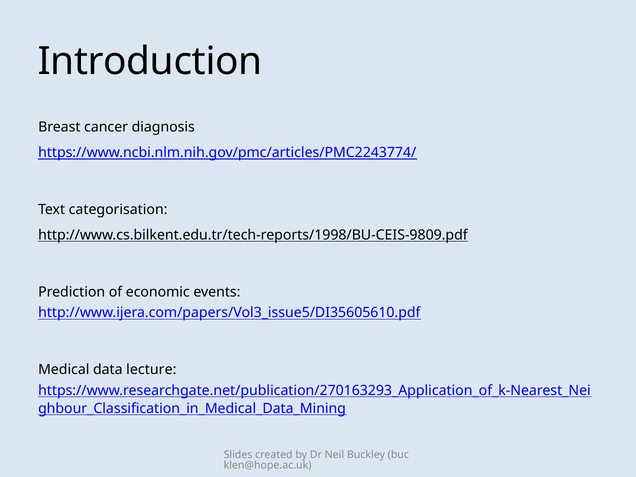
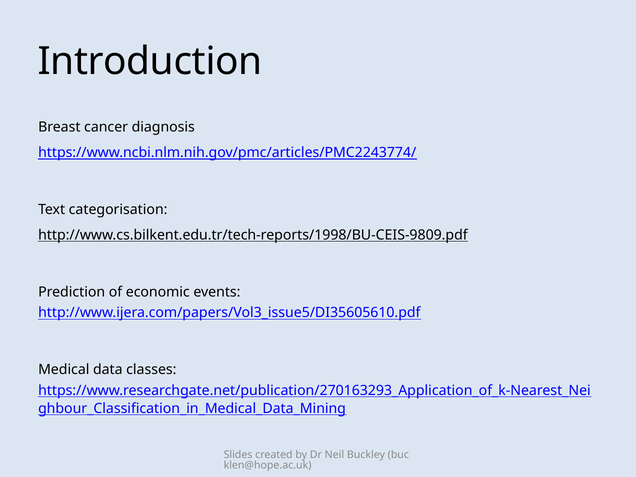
lecture: lecture -> classes
